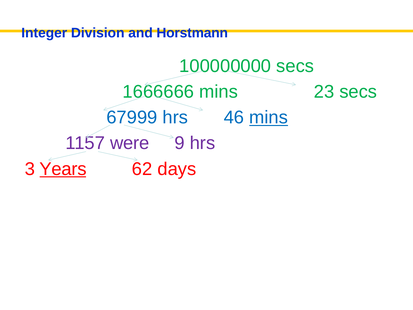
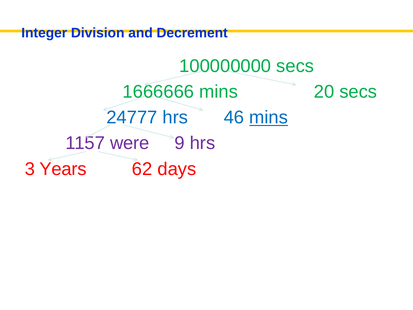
Horstmann: Horstmann -> Decrement
23: 23 -> 20
67999: 67999 -> 24777
Years underline: present -> none
